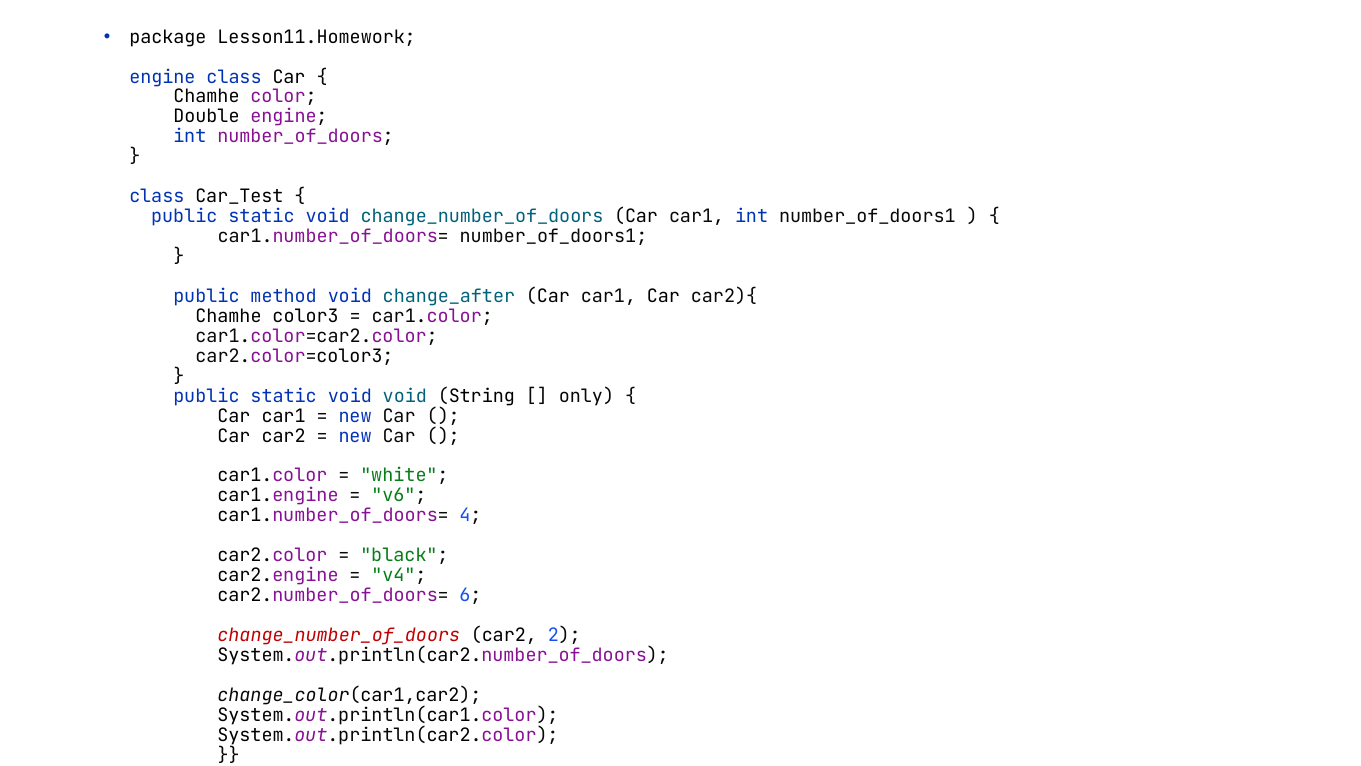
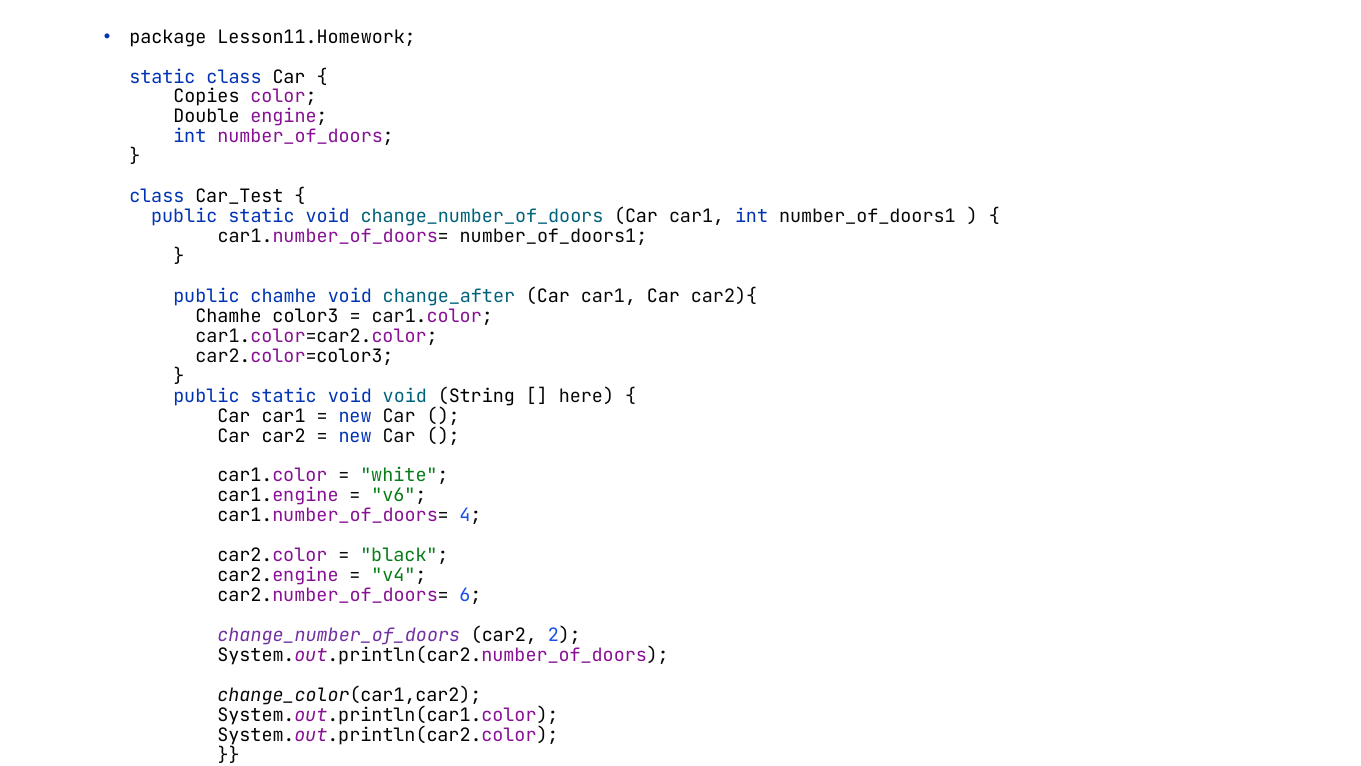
engine at (162, 77): engine -> static
Chamhe at (206, 97): Chamhe -> Copies
public method: method -> chamhe
only: only -> here
change_number_of_doors at (339, 635) colour: red -> purple
